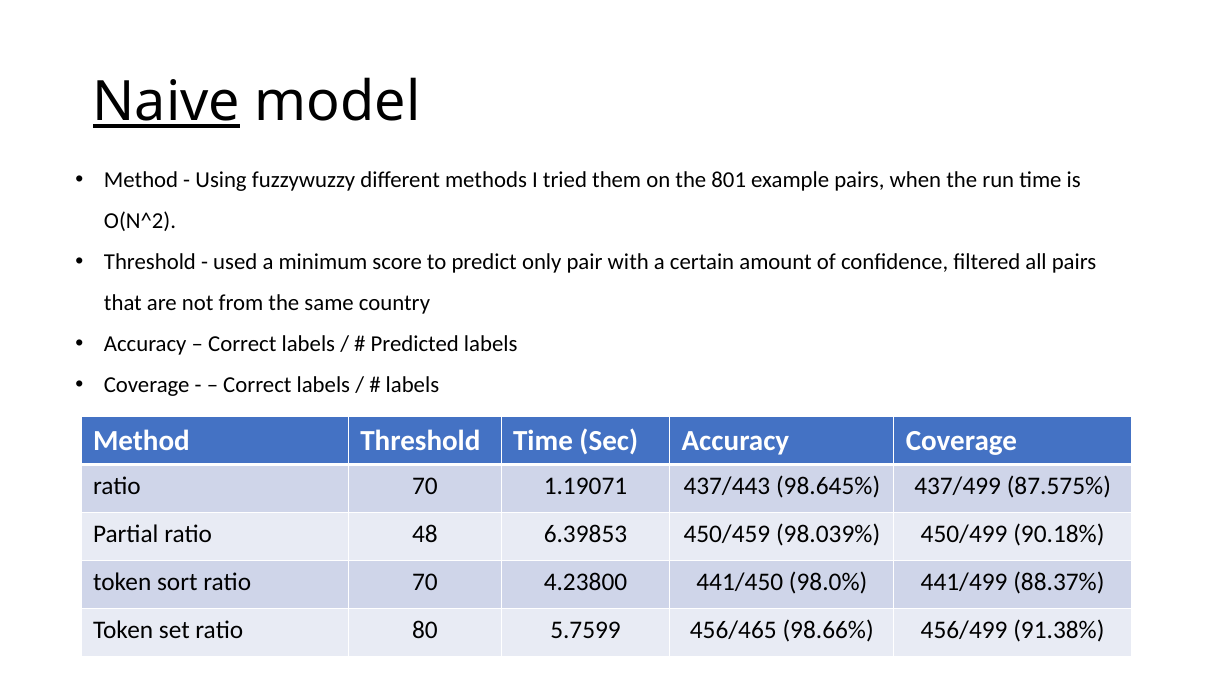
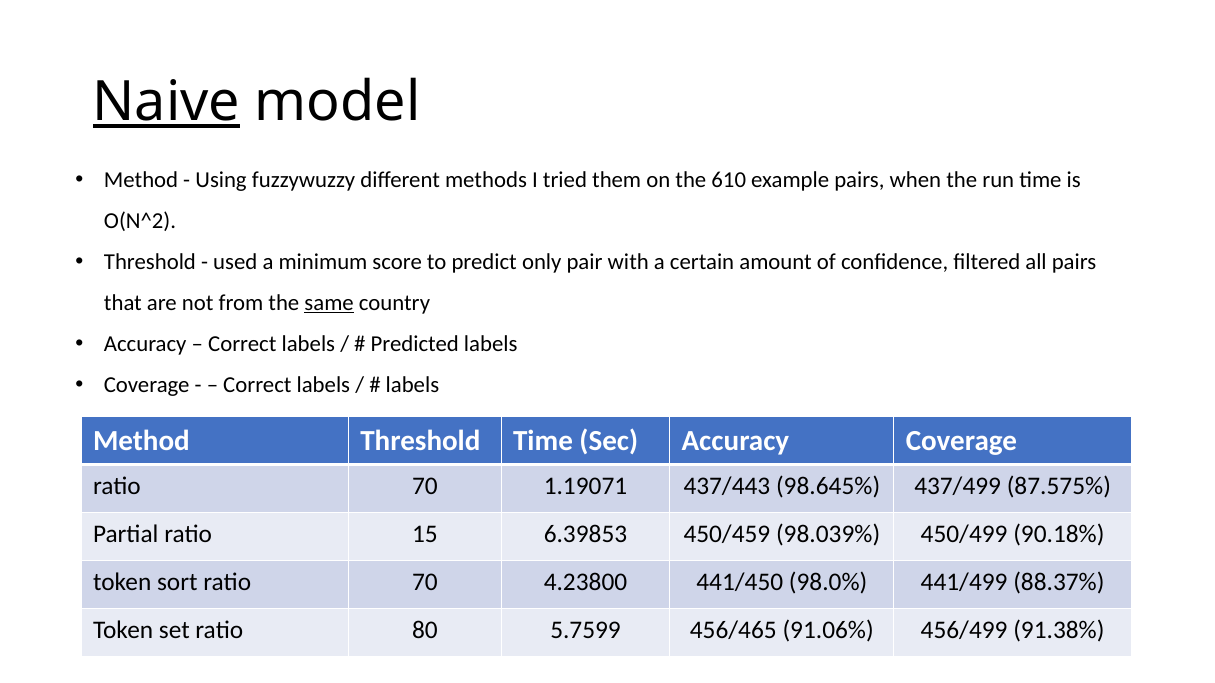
801: 801 -> 610
same underline: none -> present
48: 48 -> 15
98.66%: 98.66% -> 91.06%
